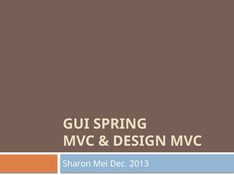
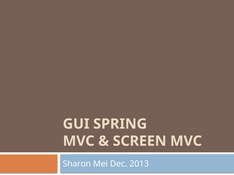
DESIGN: DESIGN -> SCREEN
